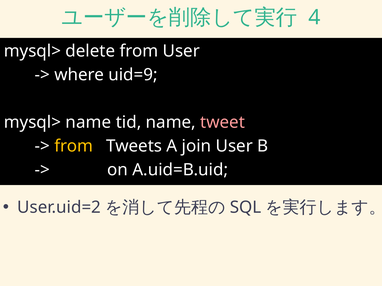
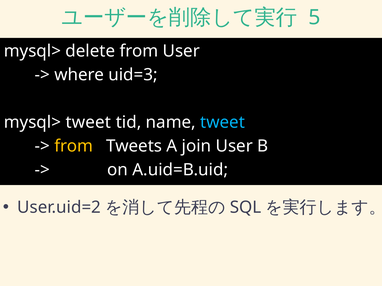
4: 4 -> 5
uid=9: uid=9 -> uid=3
mysql> name: name -> tweet
tweet at (223, 123) colour: pink -> light blue
